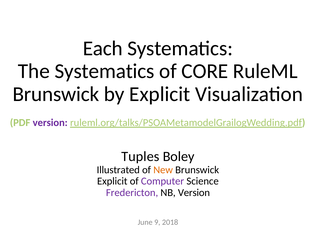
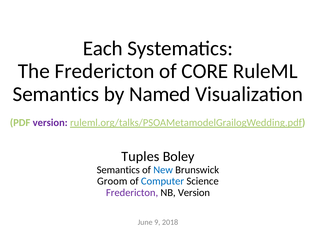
The Systematics: Systematics -> Fredericton
Brunswick at (56, 94): Brunswick -> Semantics
by Explicit: Explicit -> Named
Illustrated at (118, 170): Illustrated -> Semantics
New colour: orange -> blue
Explicit at (112, 181): Explicit -> Groom
Computer colour: purple -> blue
